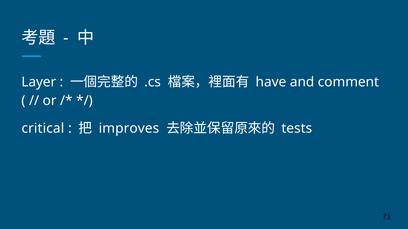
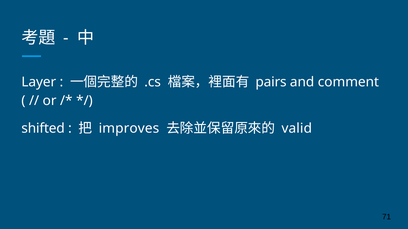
have: have -> pairs
critical: critical -> shifted
tests: tests -> valid
